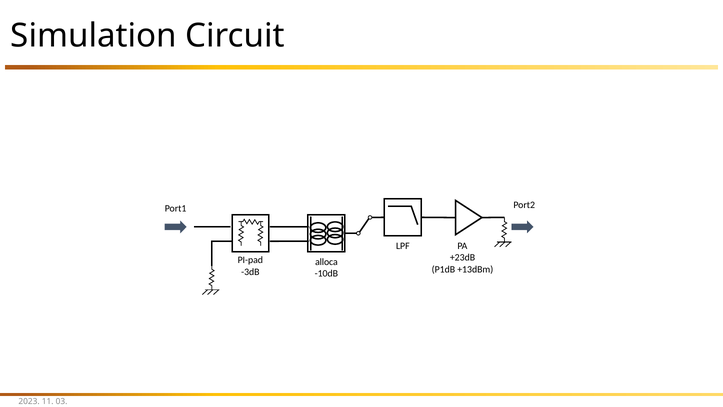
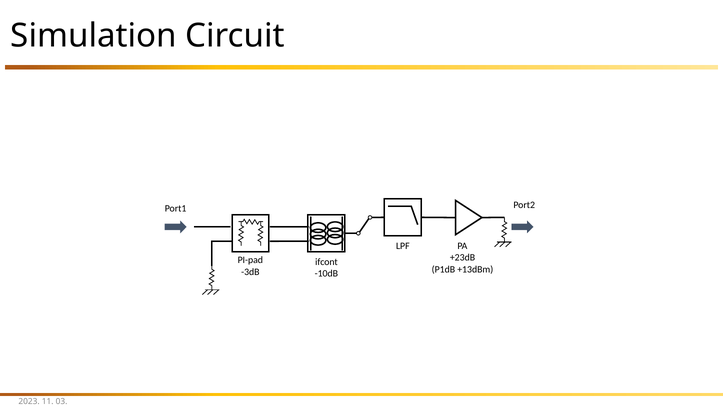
alloca: alloca -> ifcont
